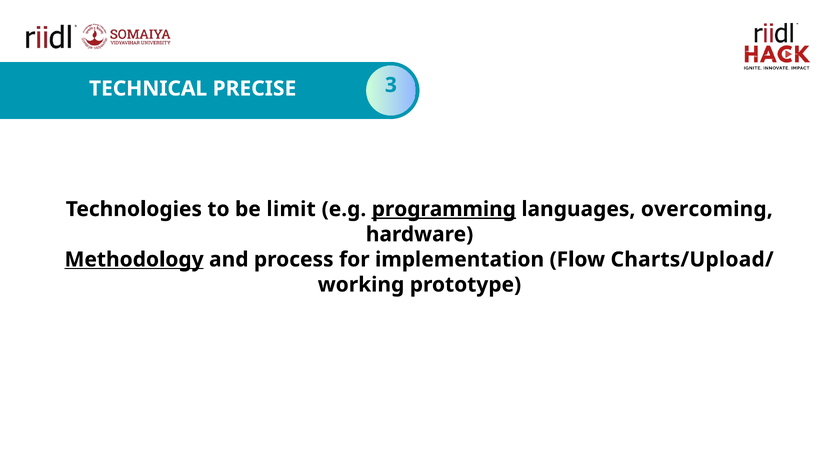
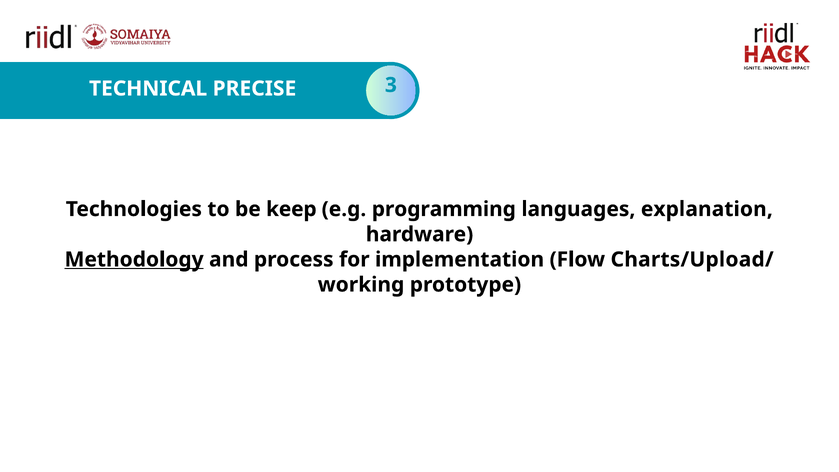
limit: limit -> keep
programming underline: present -> none
overcoming: overcoming -> explanation
